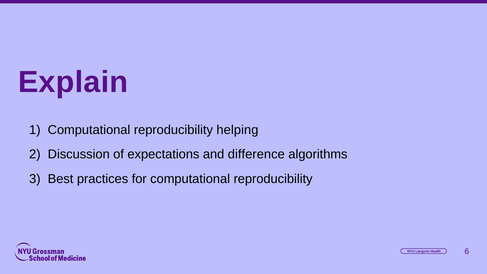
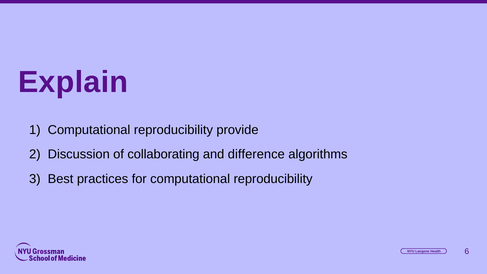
helping: helping -> provide
expectations: expectations -> collaborating
